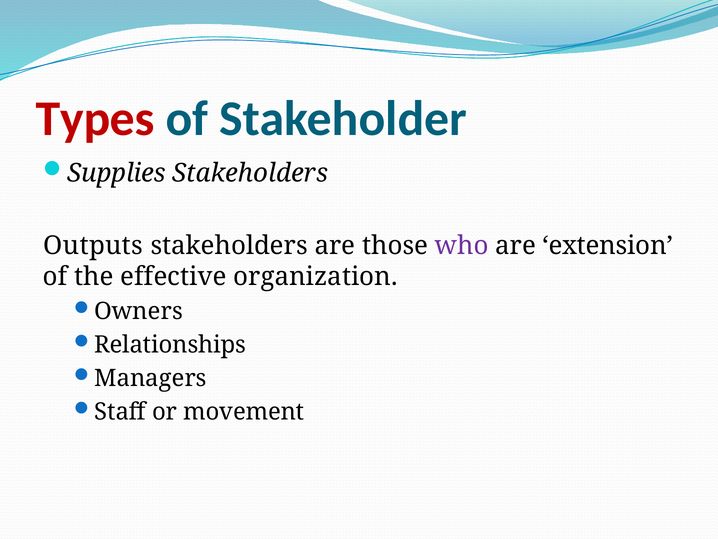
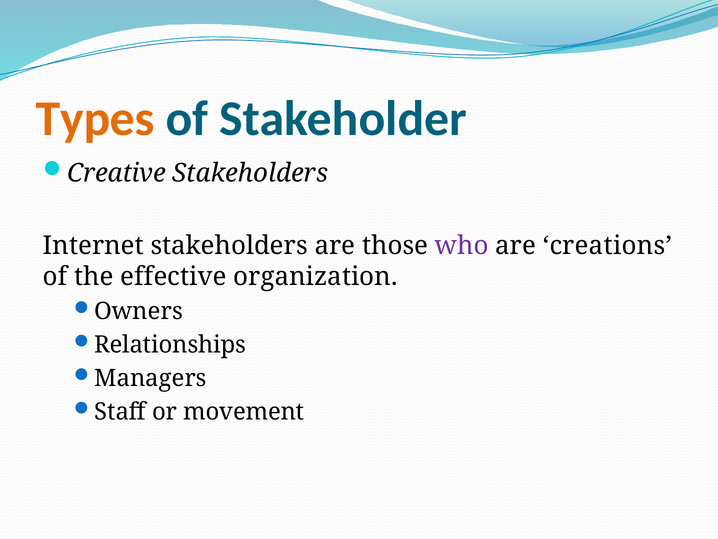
Types colour: red -> orange
Supplies: Supplies -> Creative
Outputs: Outputs -> Internet
extension: extension -> creations
